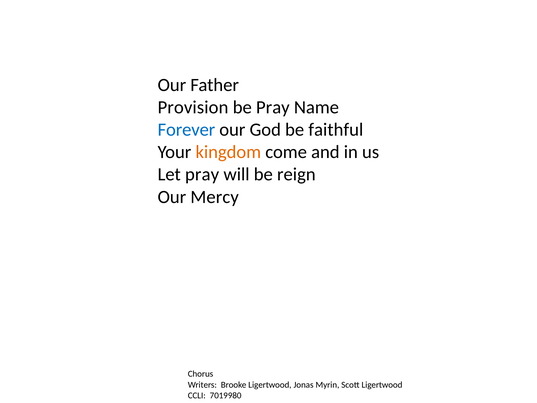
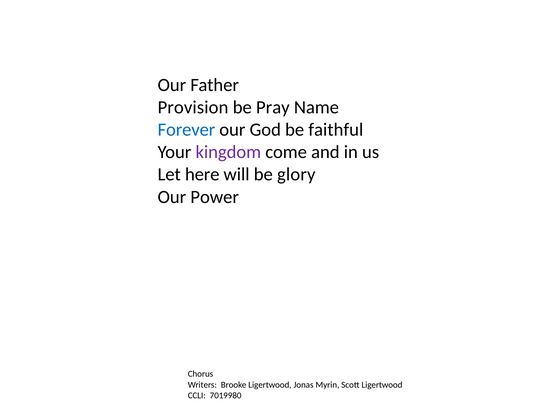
kingdom colour: orange -> purple
Let pray: pray -> here
reign: reign -> glory
Mercy: Mercy -> Power
